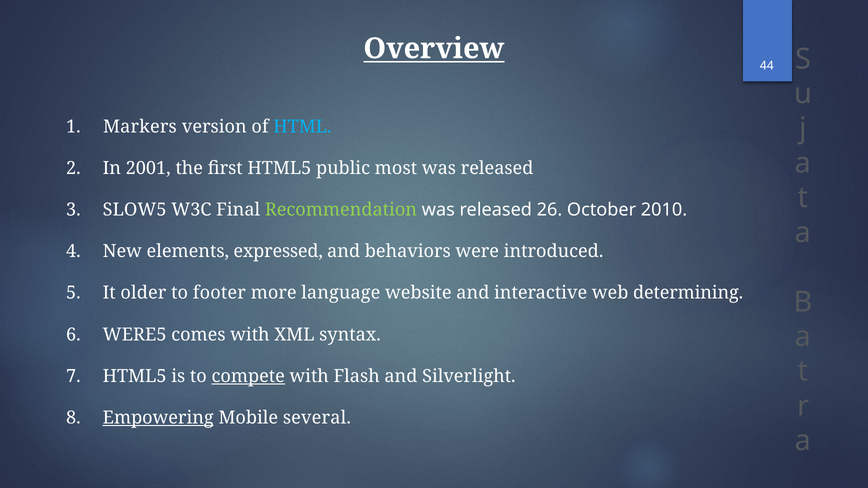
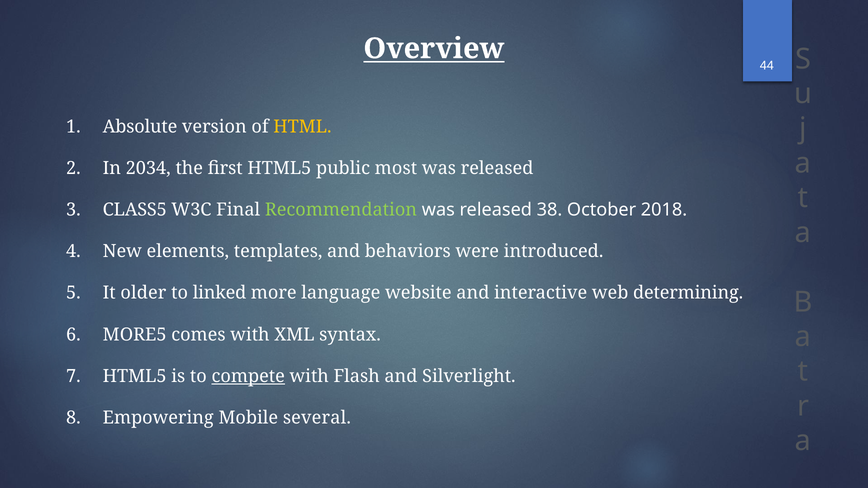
Markers: Markers -> Absolute
HTML colour: light blue -> yellow
2001: 2001 -> 2034
SLOW5: SLOW5 -> CLASS5
26: 26 -> 38
2010: 2010 -> 2018
expressed: expressed -> templates
footer: footer -> linked
WERE5: WERE5 -> MORE5
Empowering underline: present -> none
